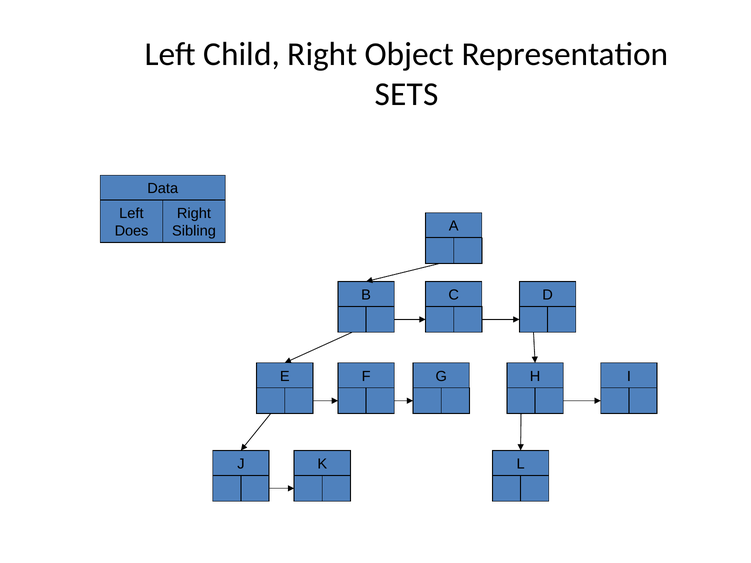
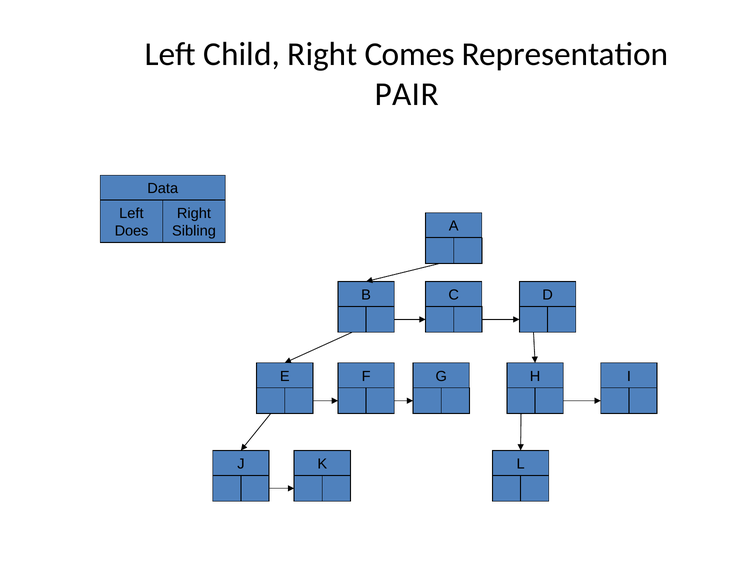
Object: Object -> Comes
SETS: SETS -> PAIR
